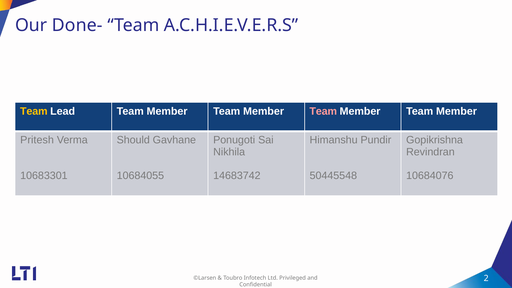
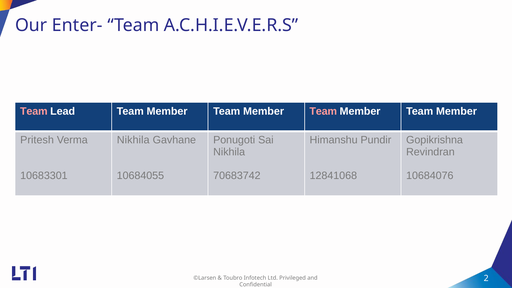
Done-: Done- -> Enter-
Team at (34, 111) colour: yellow -> pink
Should at (133, 140): Should -> Nikhila
14683742: 14683742 -> 70683742
50445548: 50445548 -> 12841068
